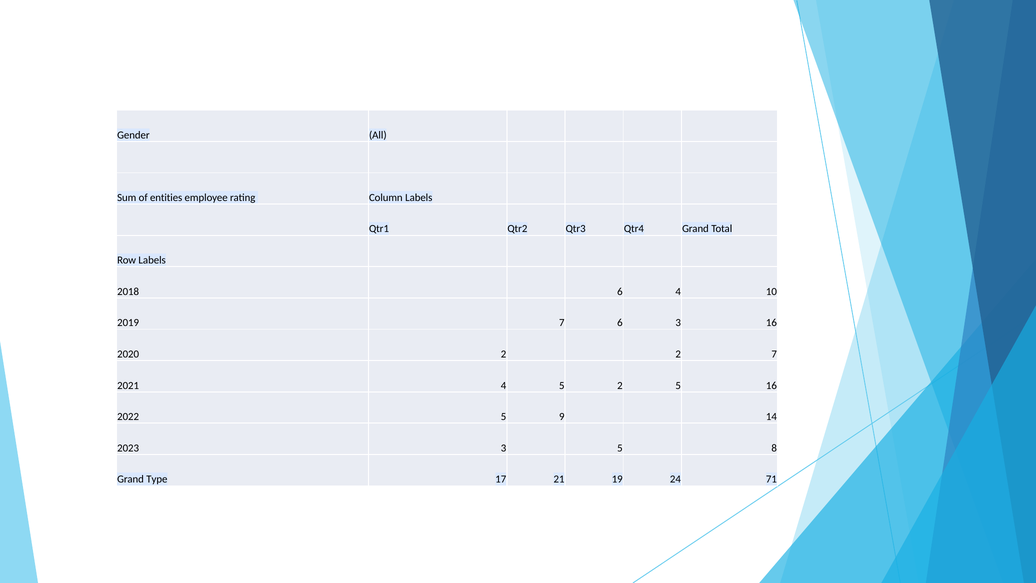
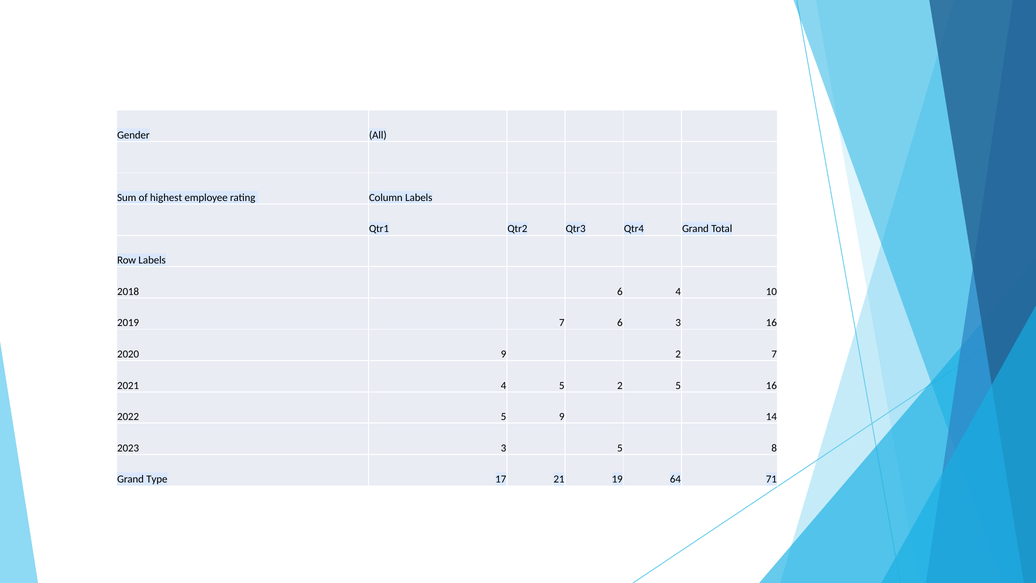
entities: entities -> highest
2020 2: 2 -> 9
24: 24 -> 64
